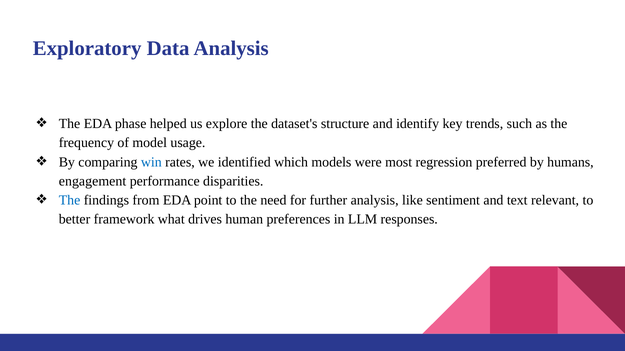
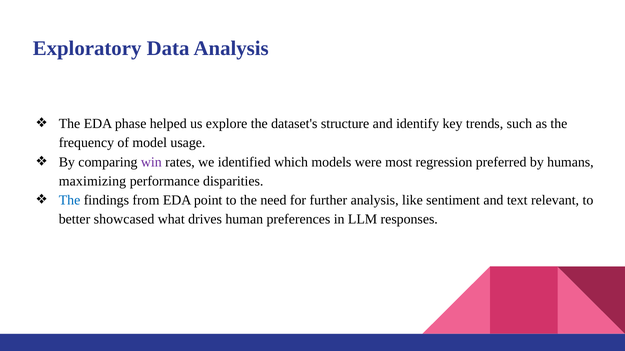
win colour: blue -> purple
engagement: engagement -> maximizing
framework: framework -> showcased
